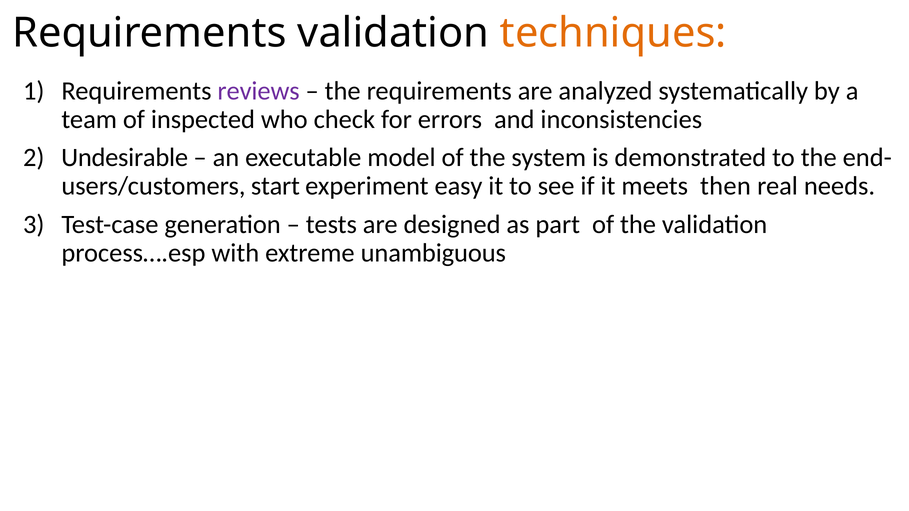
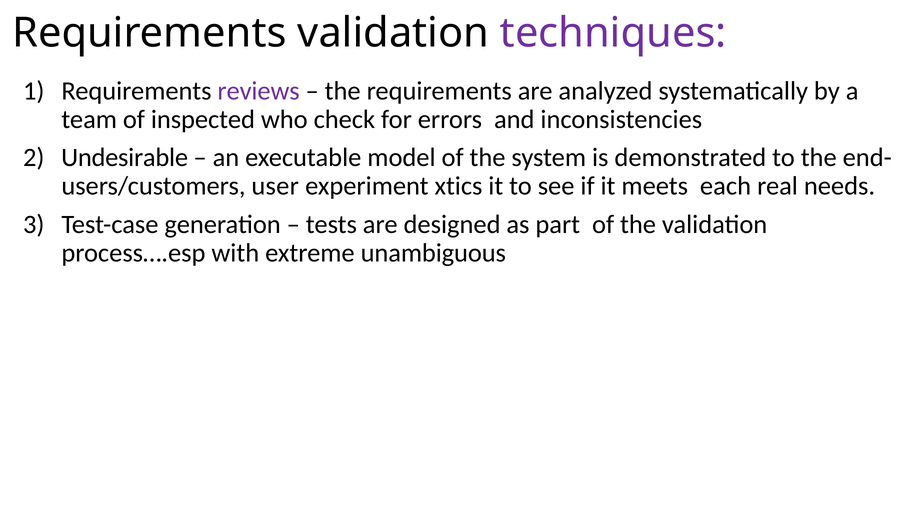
techniques colour: orange -> purple
start: start -> user
easy: easy -> xtics
then: then -> each
